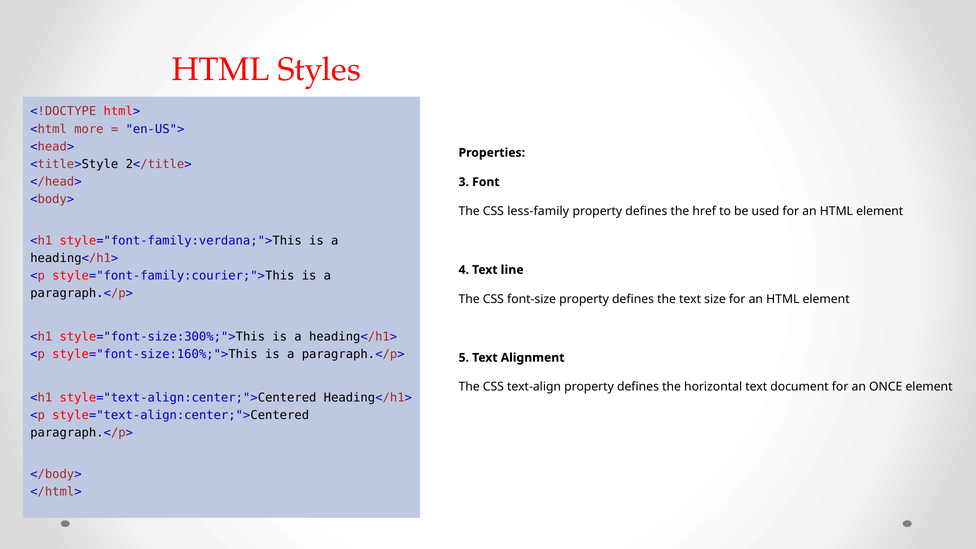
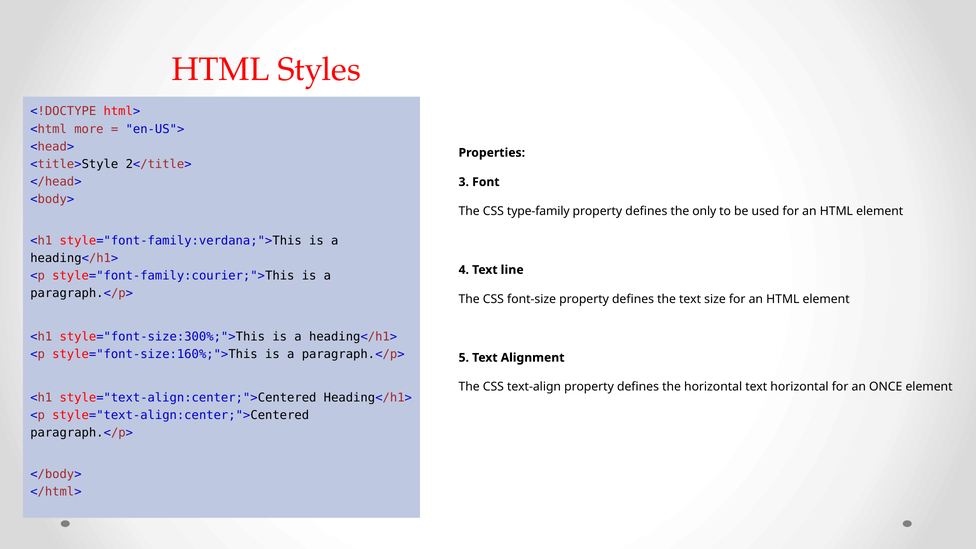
less-family: less-family -> type-family
href: href -> only
text document: document -> horizontal
